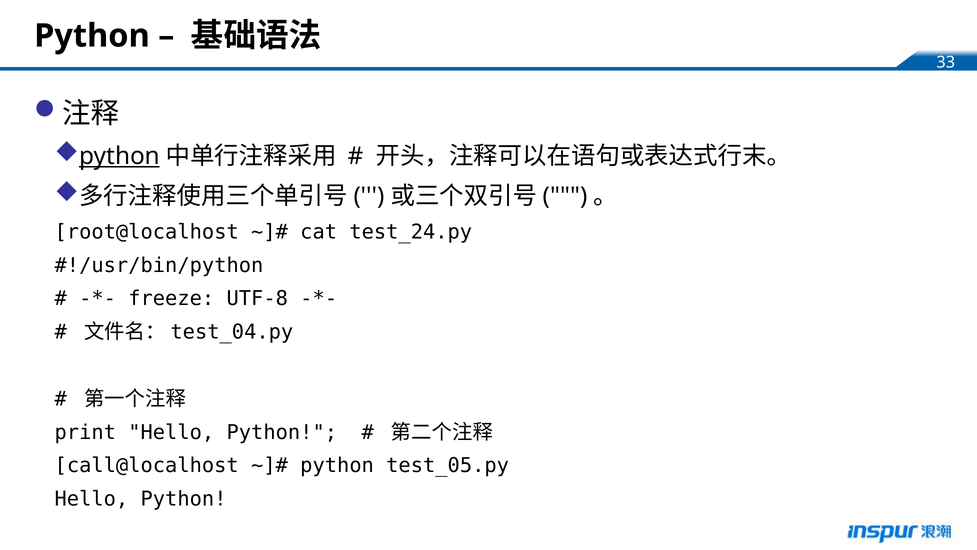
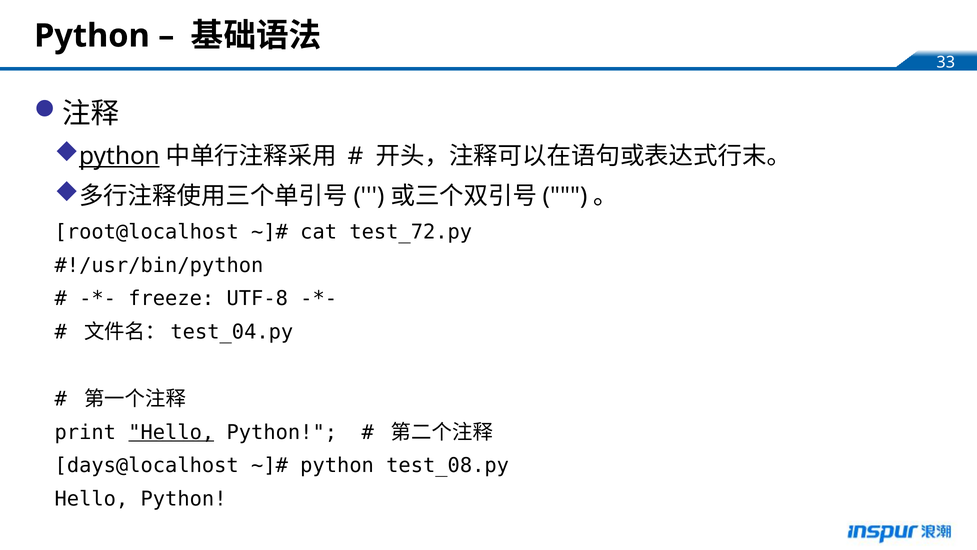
test_24.py: test_24.py -> test_72.py
Hello at (171, 432) underline: none -> present
call@localhost: call@localhost -> days@localhost
test_05.py: test_05.py -> test_08.py
